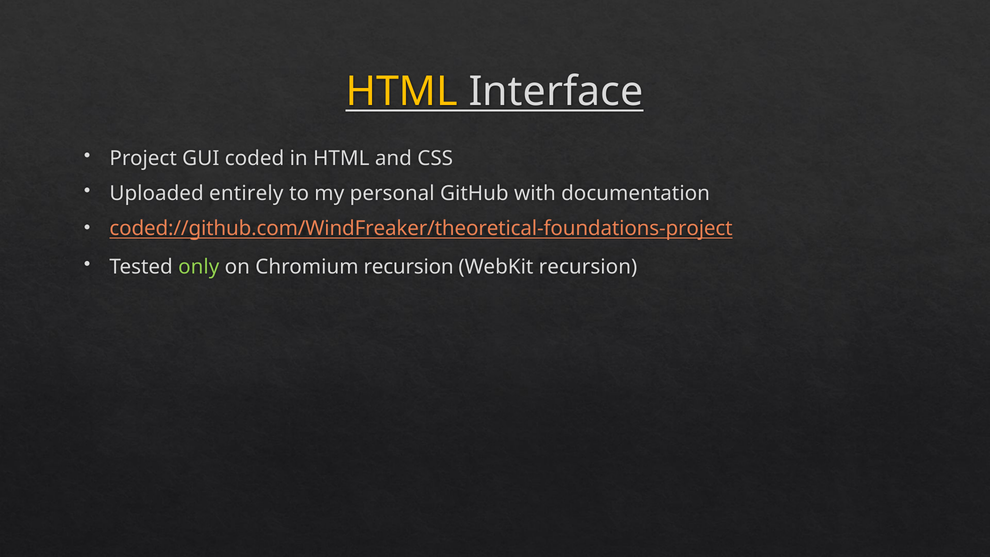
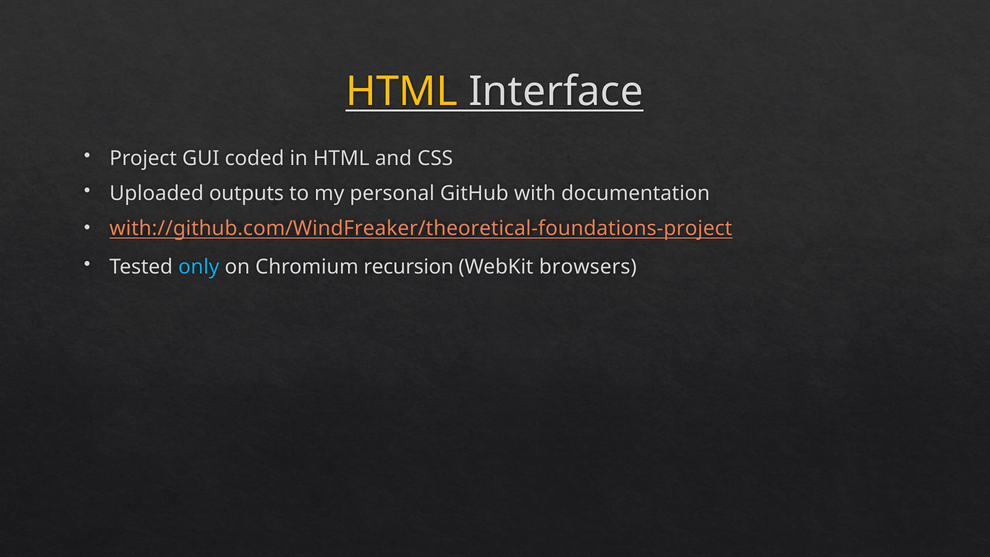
entirely: entirely -> outputs
coded://github.com/WindFreaker/theoretical-foundations-project: coded://github.com/WindFreaker/theoretical-foundations-project -> with://github.com/WindFreaker/theoretical-foundations-project
only colour: light green -> light blue
WebKit recursion: recursion -> browsers
